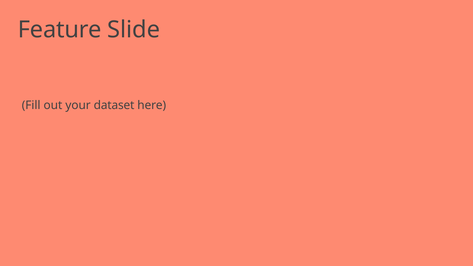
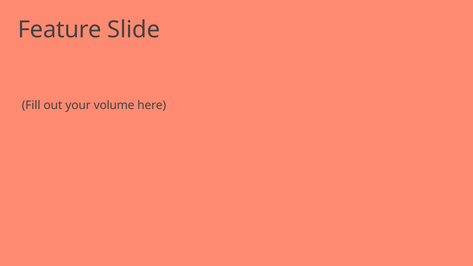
dataset: dataset -> volume
